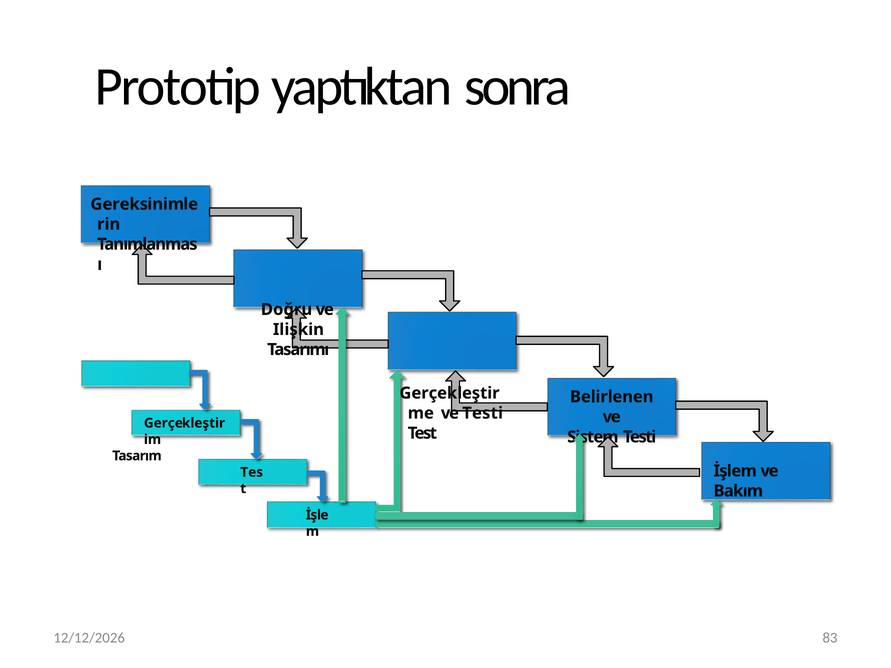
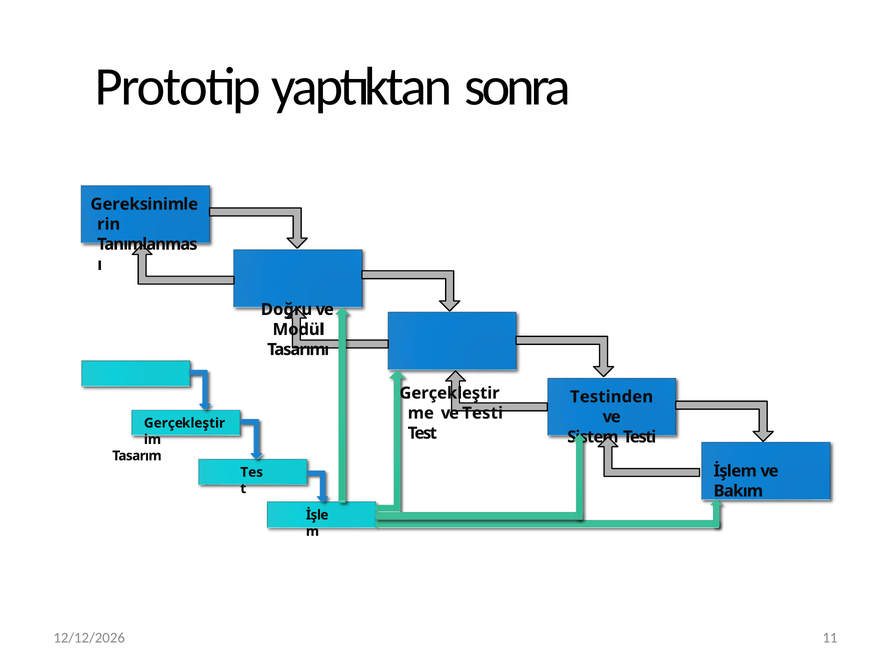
Ilişkin: Ilişkin -> Modül
Belirlenen: Belirlenen -> Testinden
83: 83 -> 11
